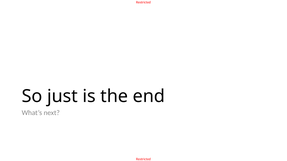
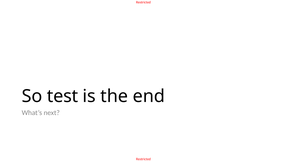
just: just -> test
